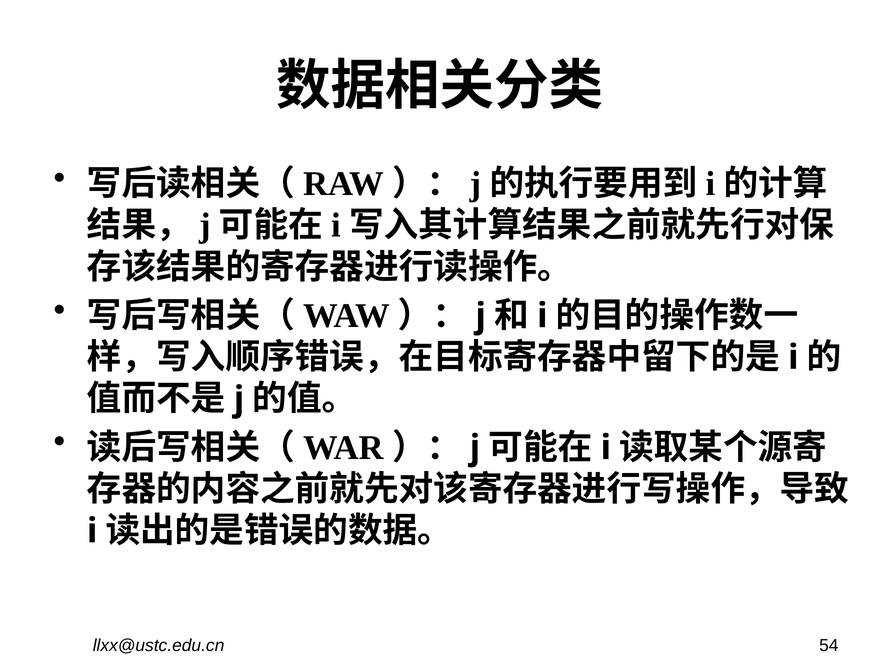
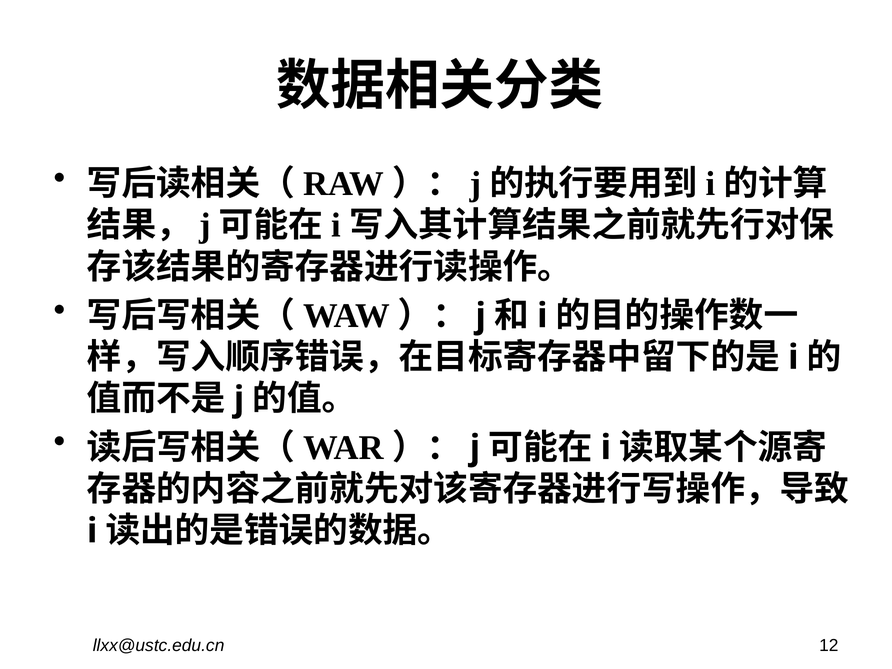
54: 54 -> 12
